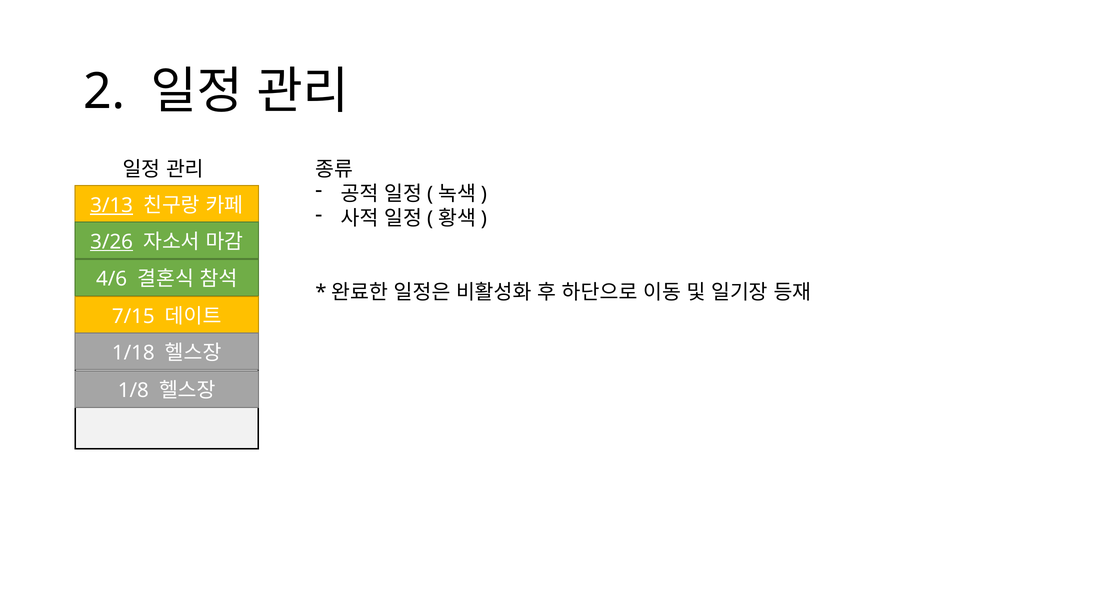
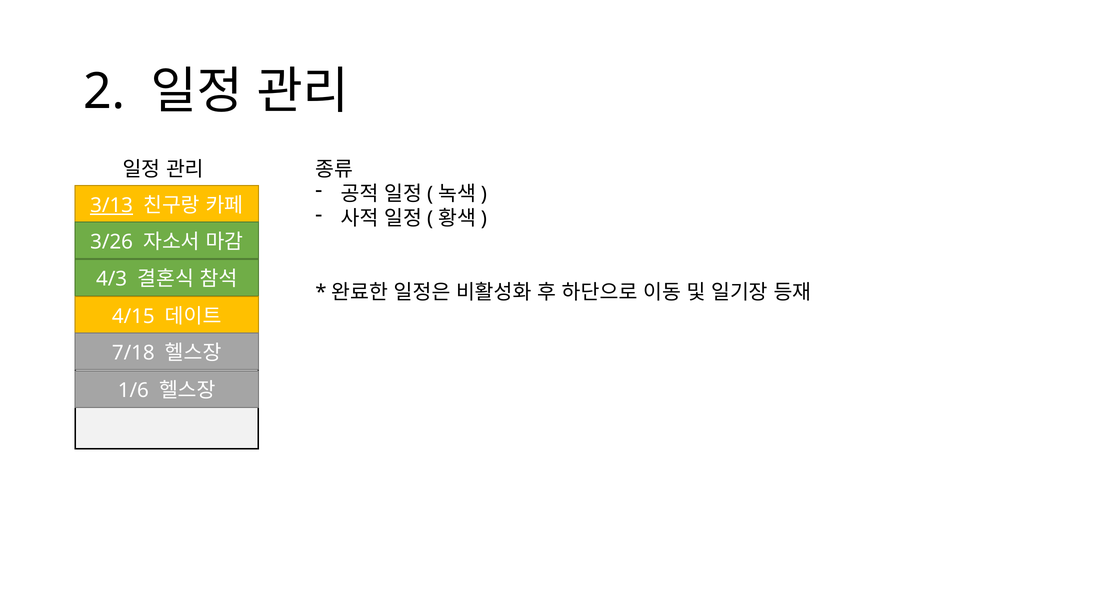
3/26 underline: present -> none
4/6: 4/6 -> 4/3
7/15: 7/15 -> 4/15
1/18: 1/18 -> 7/18
1/8: 1/8 -> 1/6
